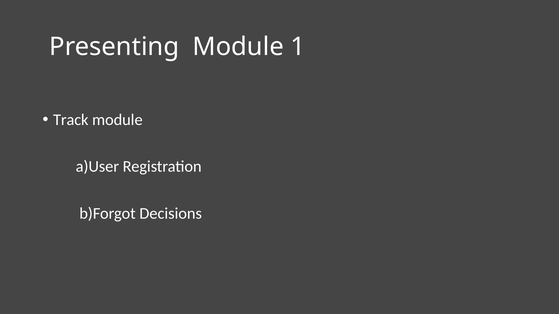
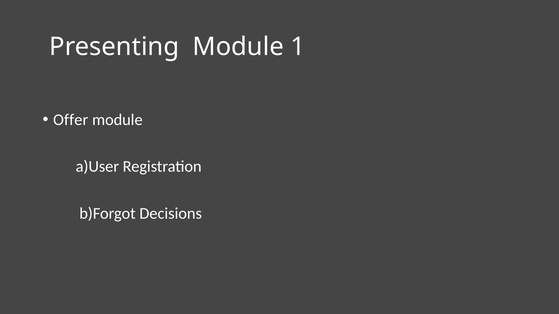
Track: Track -> Offer
